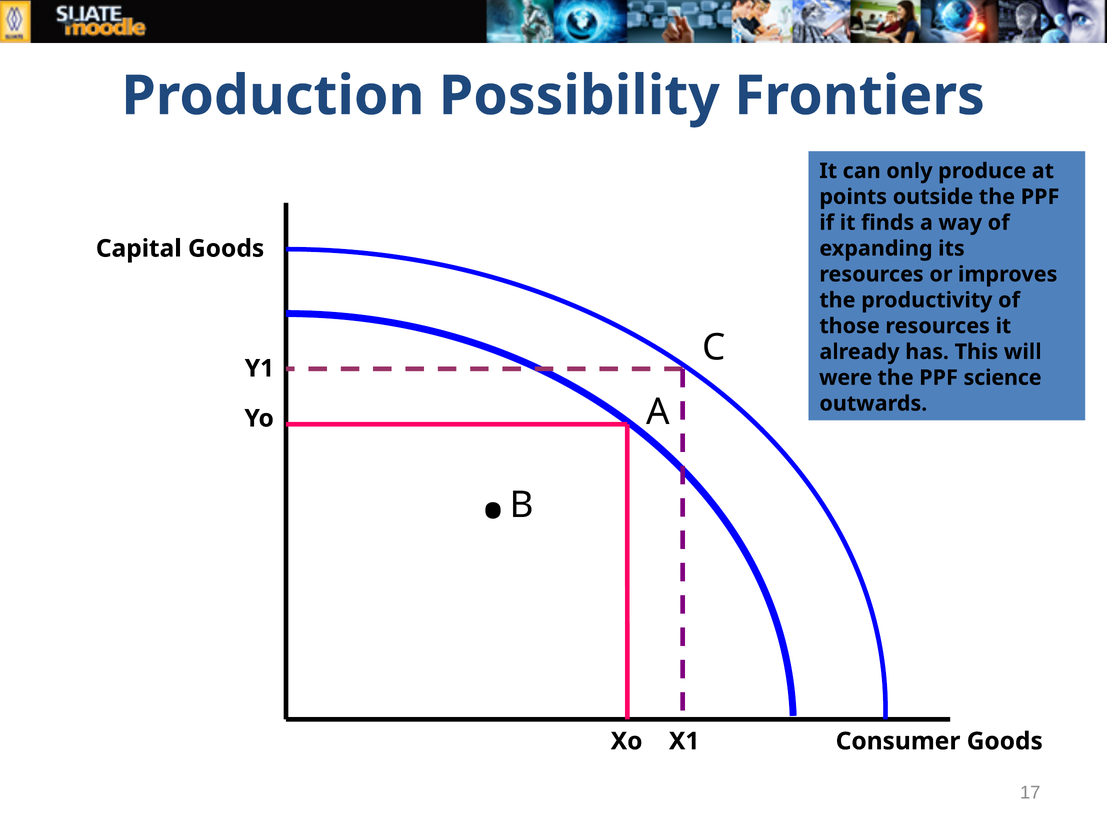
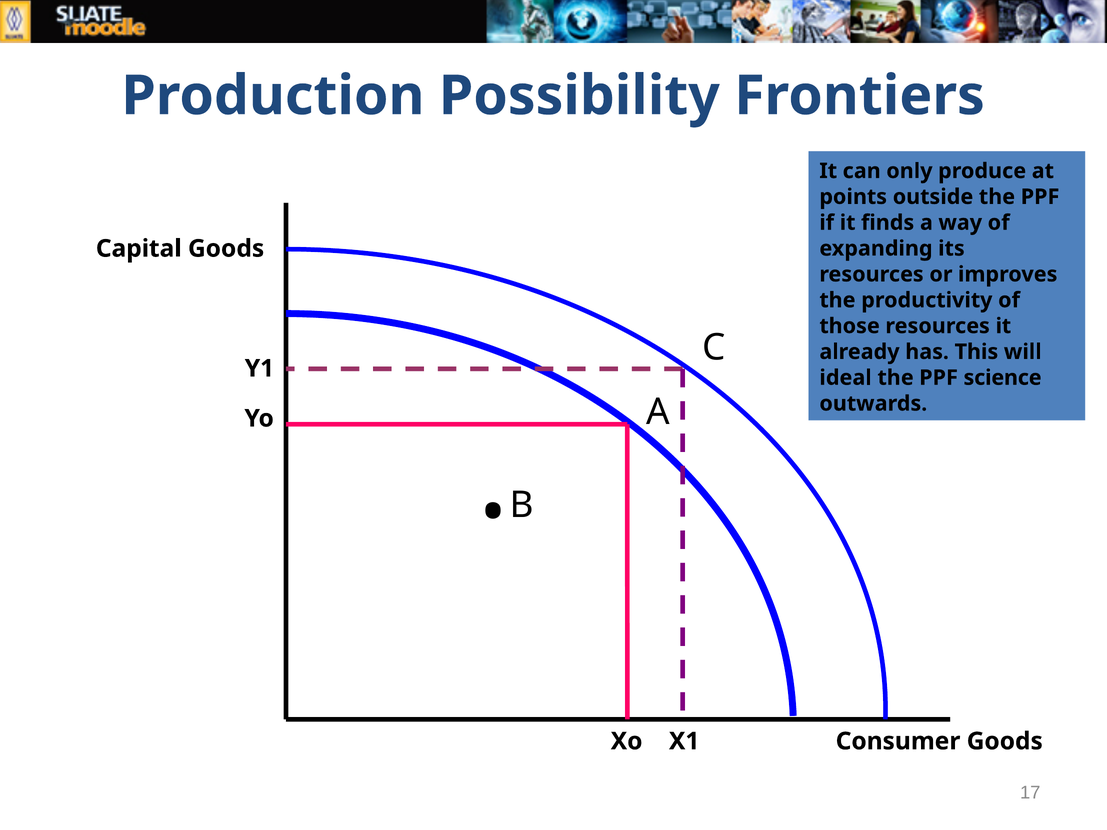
were: were -> ideal
